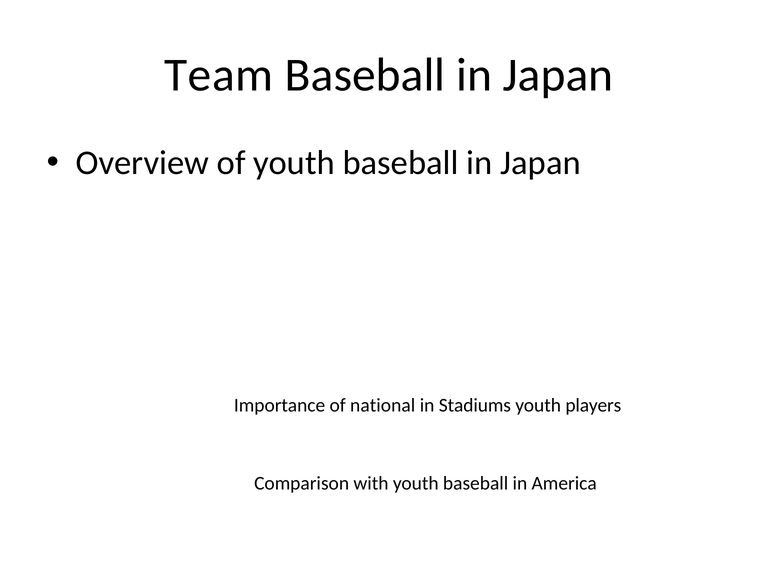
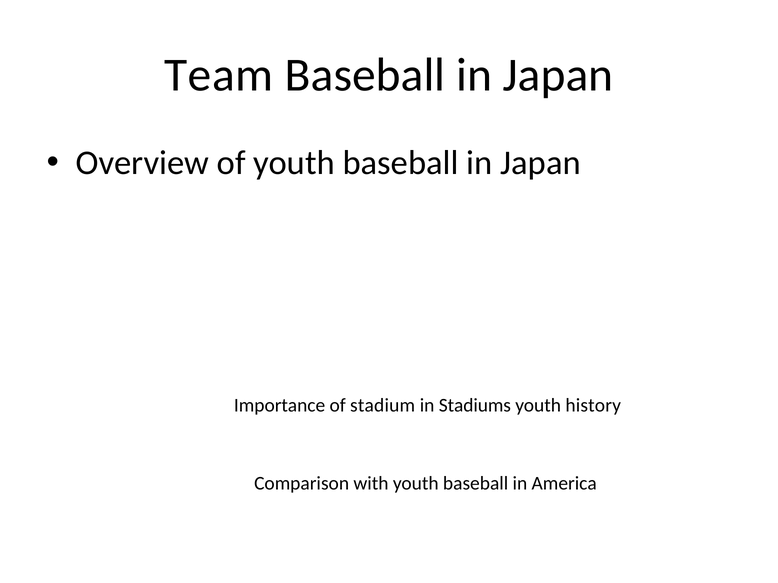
national: national -> stadium
players: players -> history
